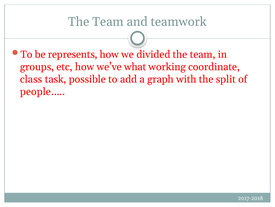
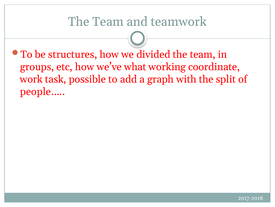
represents: represents -> structures
class: class -> work
